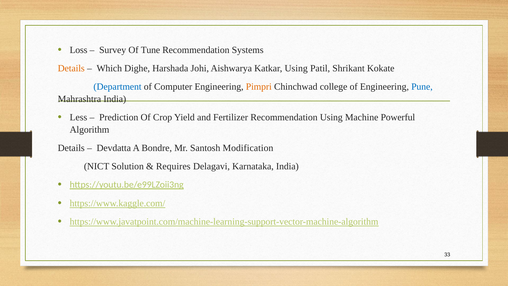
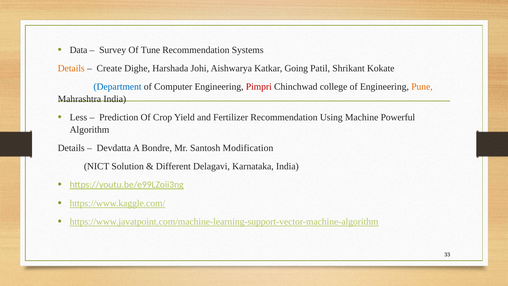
Loss: Loss -> Data
Which: Which -> Create
Katkar Using: Using -> Going
Pimpri colour: orange -> red
Pune colour: blue -> orange
Requires: Requires -> Different
